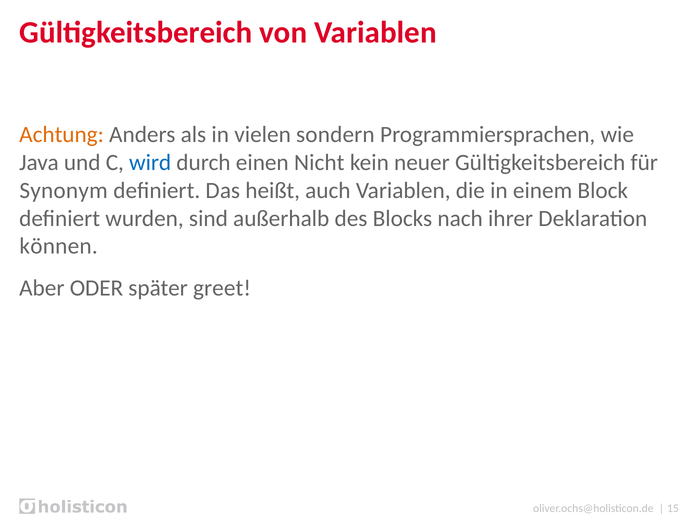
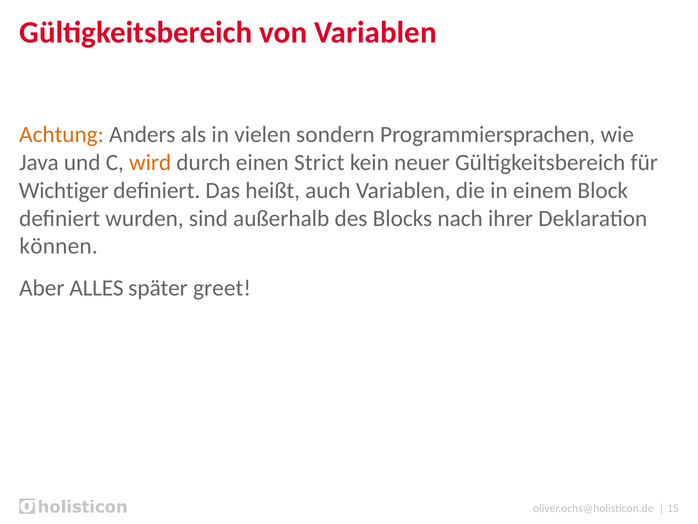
wird colour: blue -> orange
Nicht: Nicht -> Strict
Synonym: Synonym -> Wichtiger
ODER: ODER -> ALLES
